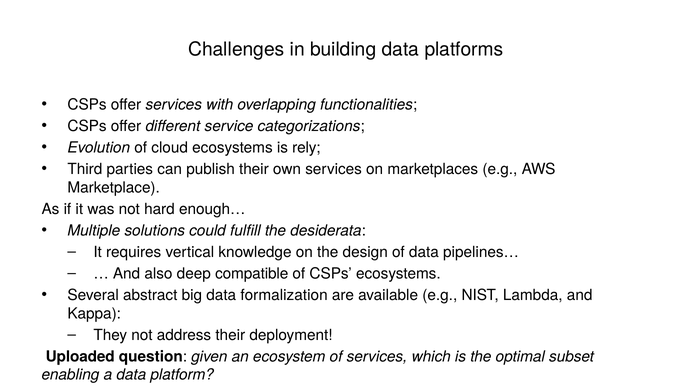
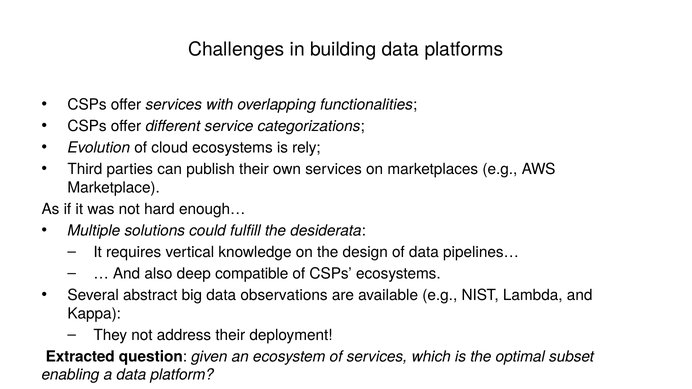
formalization: formalization -> observations
Uploaded: Uploaded -> Extracted
